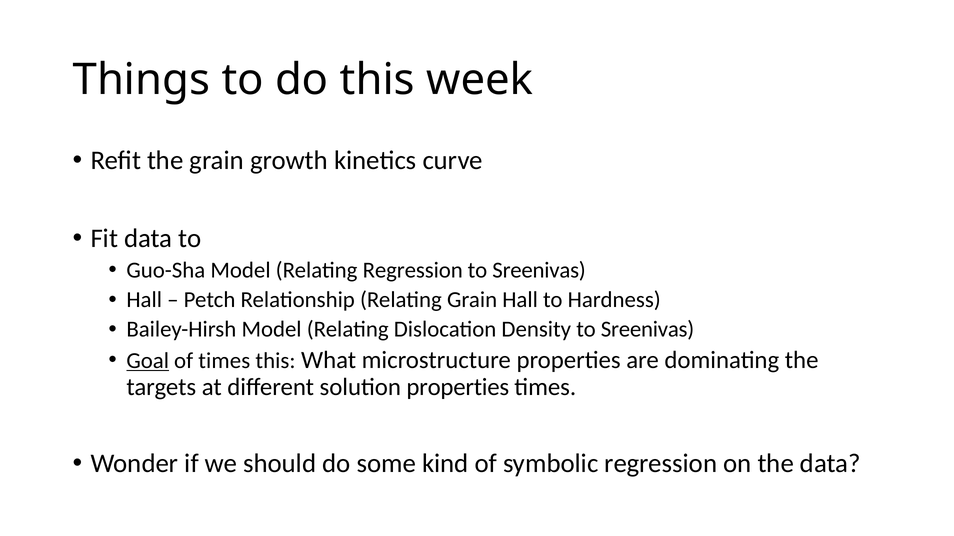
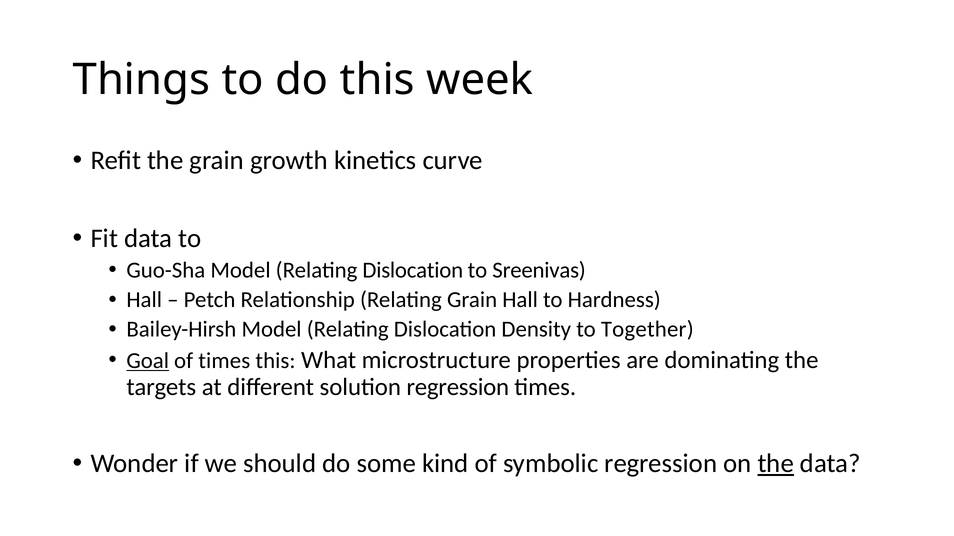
Guo-Sha Model Relating Regression: Regression -> Dislocation
Density to Sreenivas: Sreenivas -> Together
solution properties: properties -> regression
the at (776, 464) underline: none -> present
